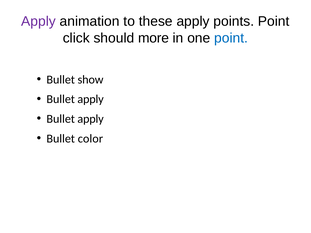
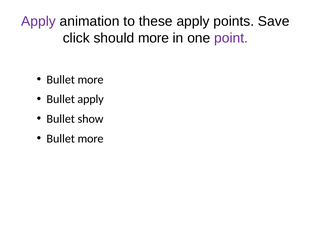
points Point: Point -> Save
point at (231, 38) colour: blue -> purple
show at (91, 80): show -> more
apply at (91, 119): apply -> show
color at (90, 139): color -> more
